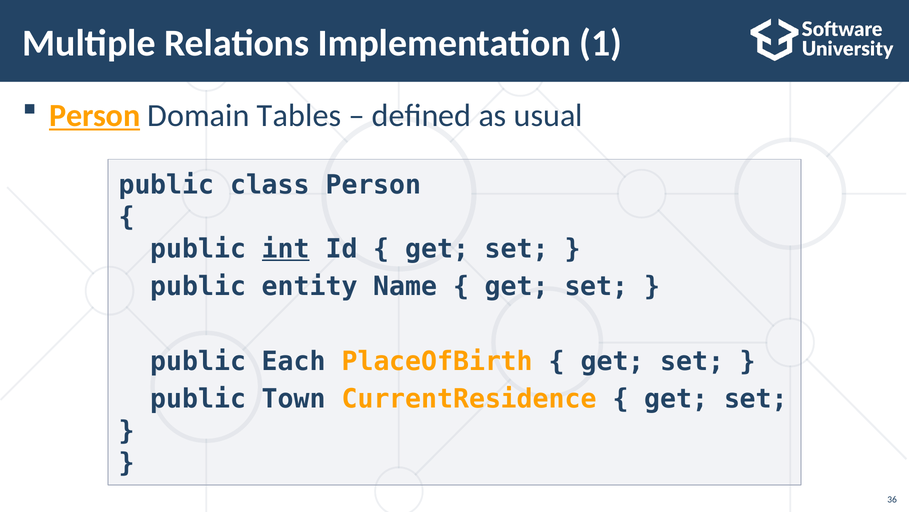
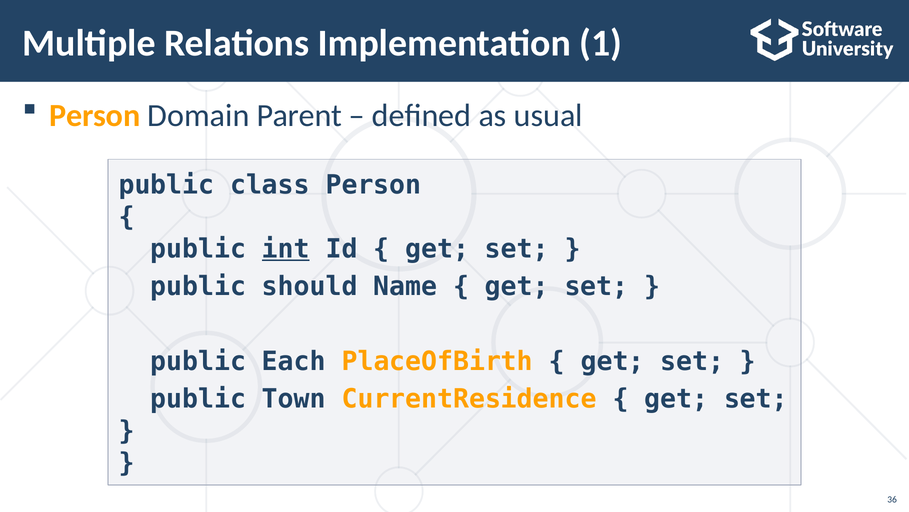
Person at (95, 115) underline: present -> none
Tables: Tables -> Parent
entity: entity -> should
